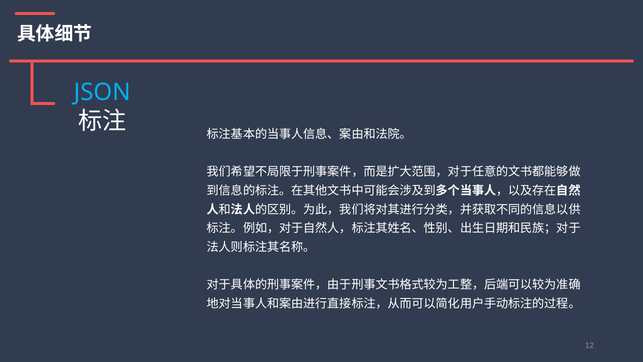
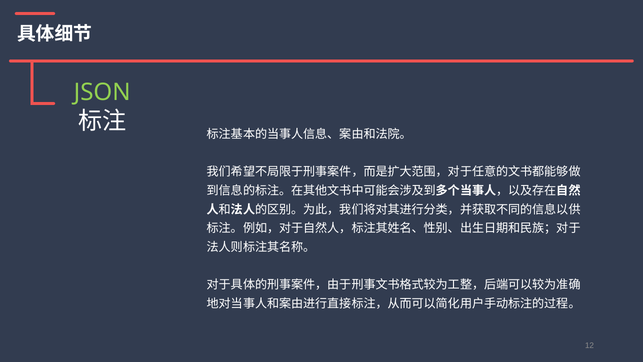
JSON colour: light blue -> light green
